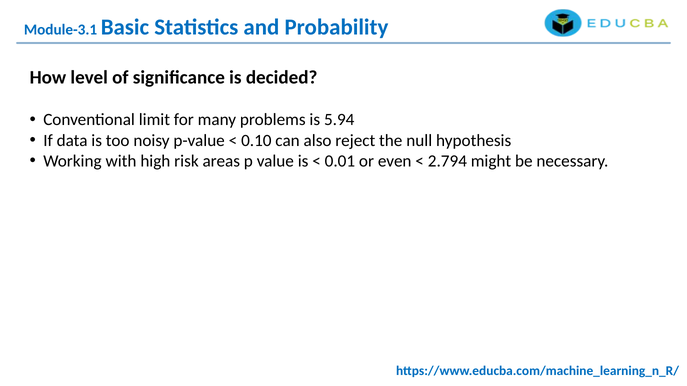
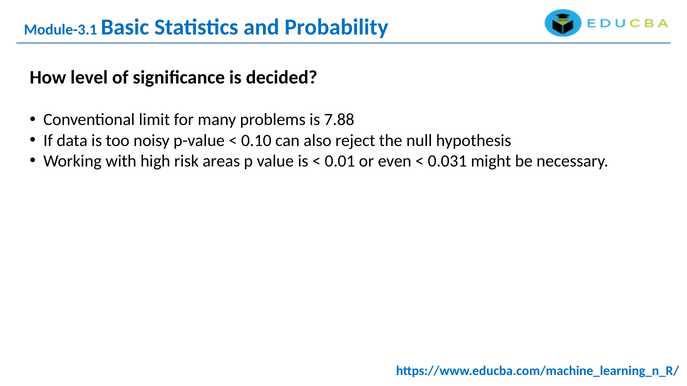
5.94: 5.94 -> 7.88
2.794: 2.794 -> 0.031
